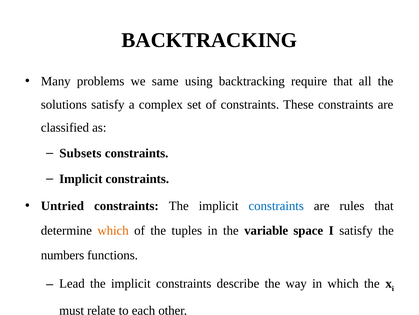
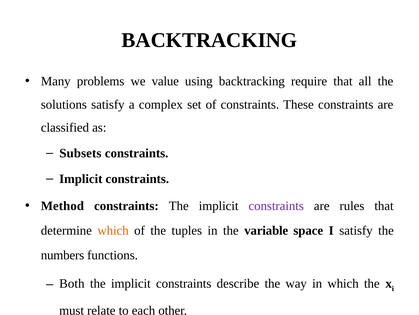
same: same -> value
Untried: Untried -> Method
constraints at (276, 206) colour: blue -> purple
Lead: Lead -> Both
